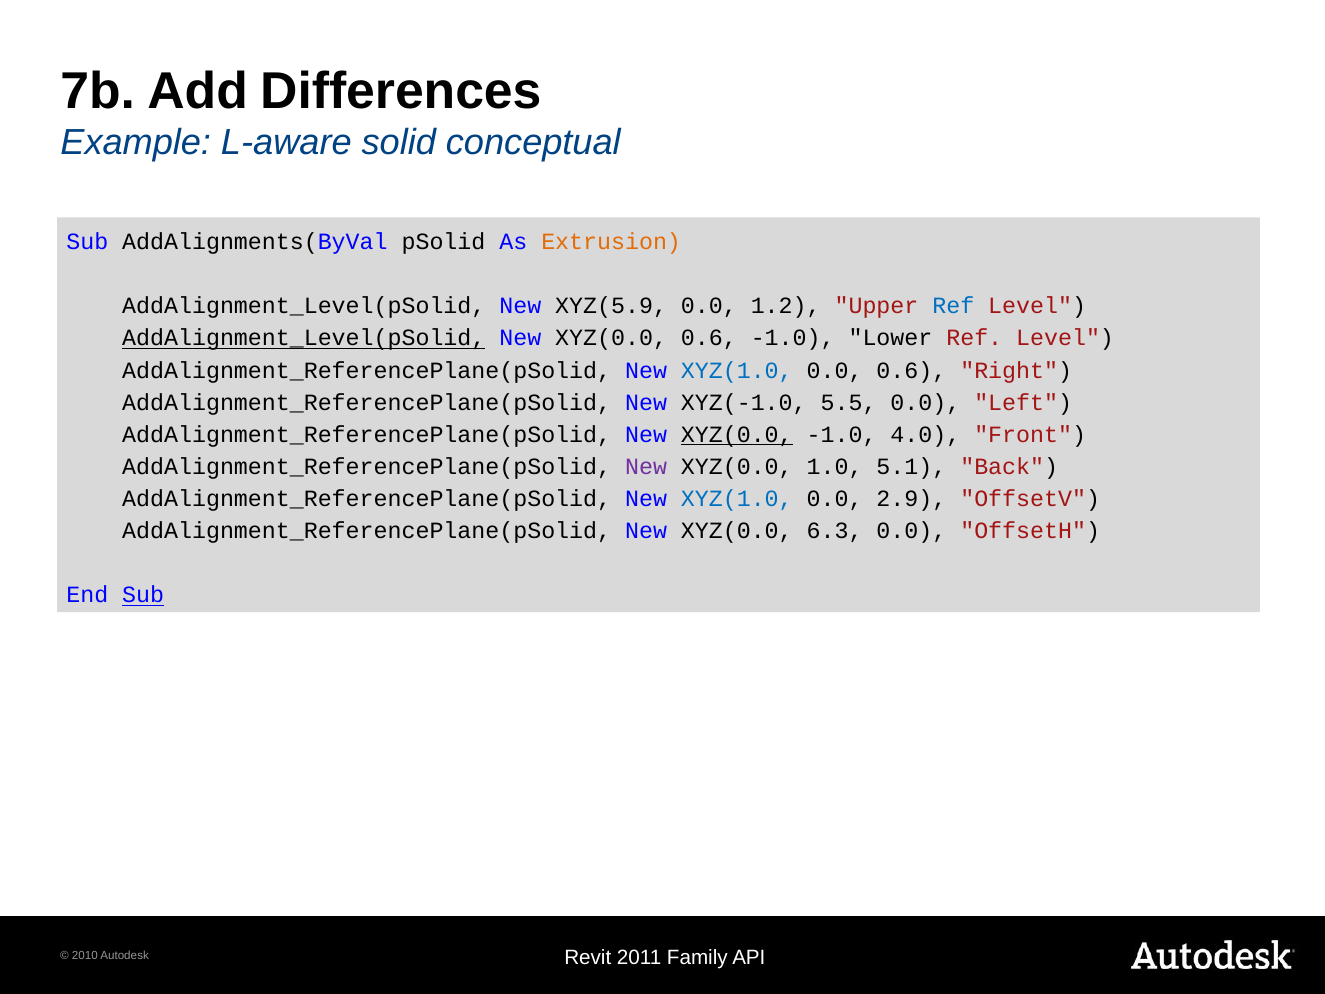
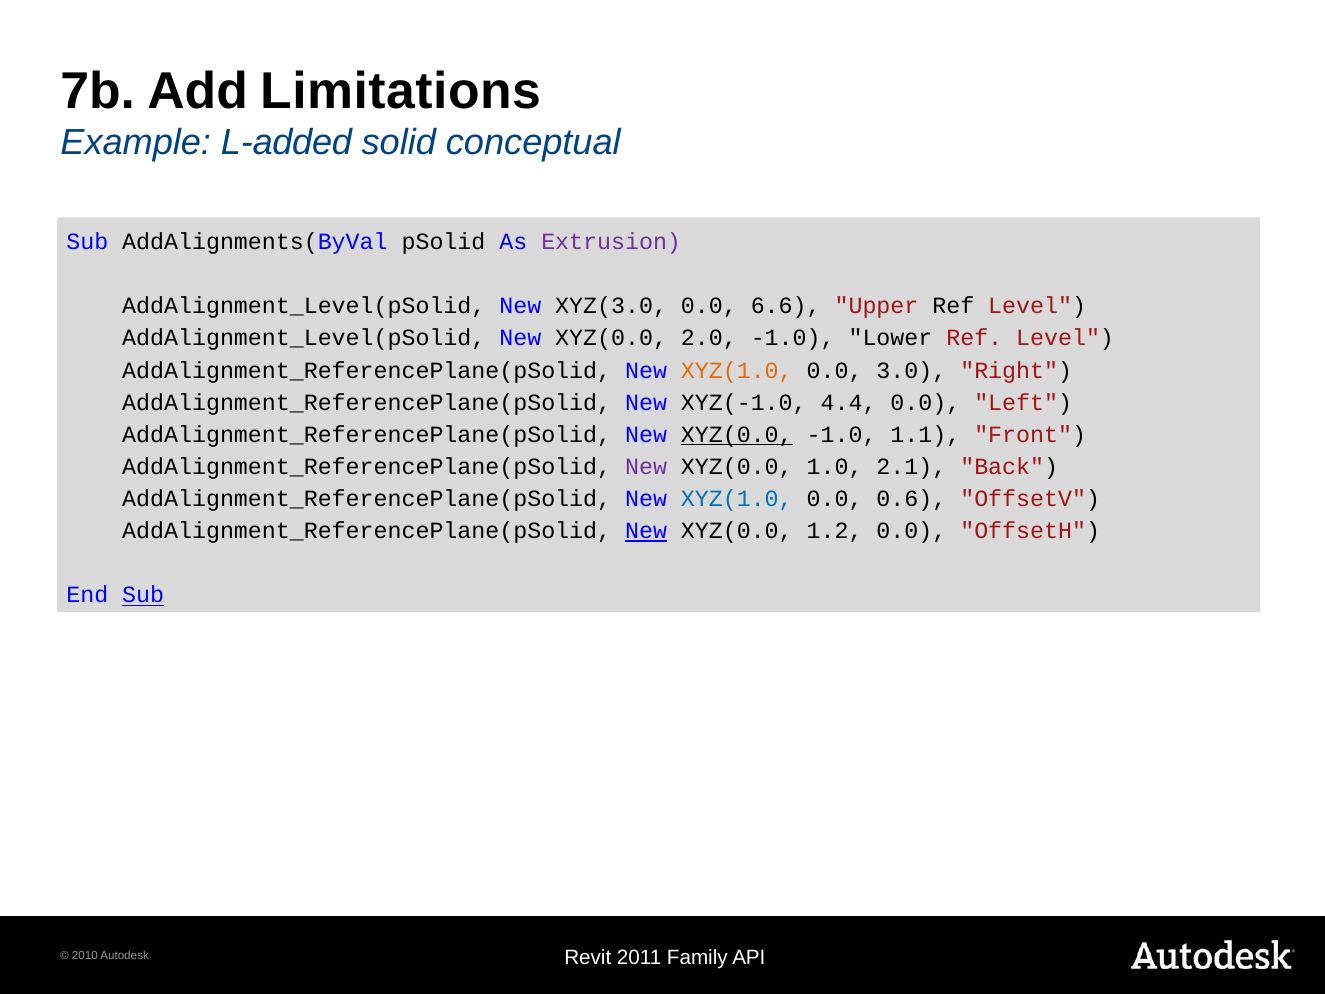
Differences: Differences -> Limitations
L-aware: L-aware -> L-added
Extrusion colour: orange -> purple
XYZ(5.9: XYZ(5.9 -> XYZ(3.0
1.2: 1.2 -> 6.6
Ref at (953, 306) colour: blue -> black
AddAlignment_Level(pSolid at (304, 338) underline: present -> none
XYZ(0.0 0.6: 0.6 -> 2.0
XYZ(1.0 at (737, 370) colour: blue -> orange
0.0 0.6: 0.6 -> 3.0
5.5: 5.5 -> 4.4
4.0: 4.0 -> 1.1
5.1: 5.1 -> 2.1
2.9: 2.9 -> 0.6
New at (646, 531) underline: none -> present
6.3: 6.3 -> 1.2
